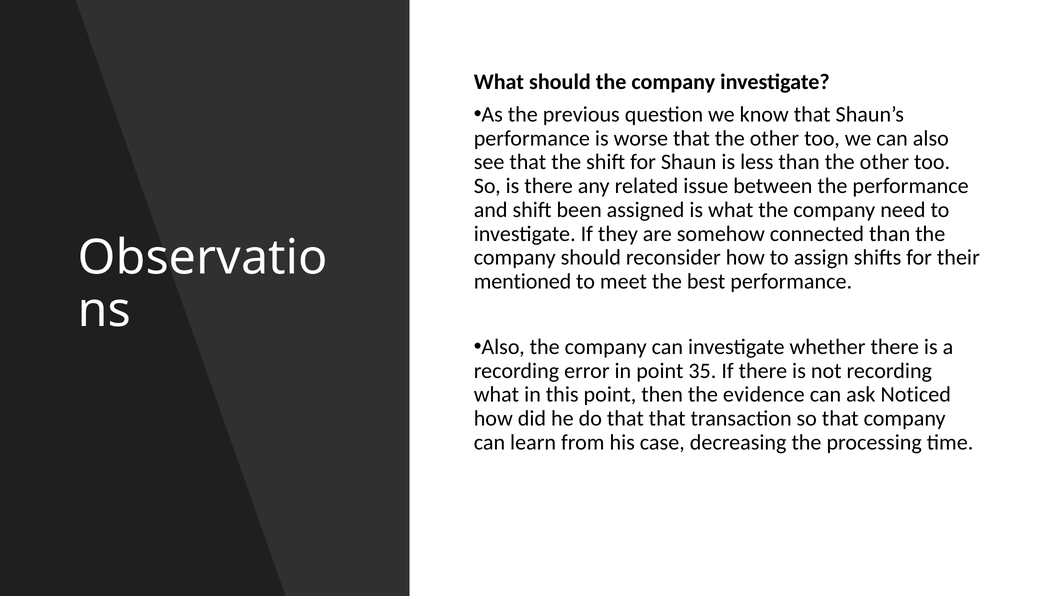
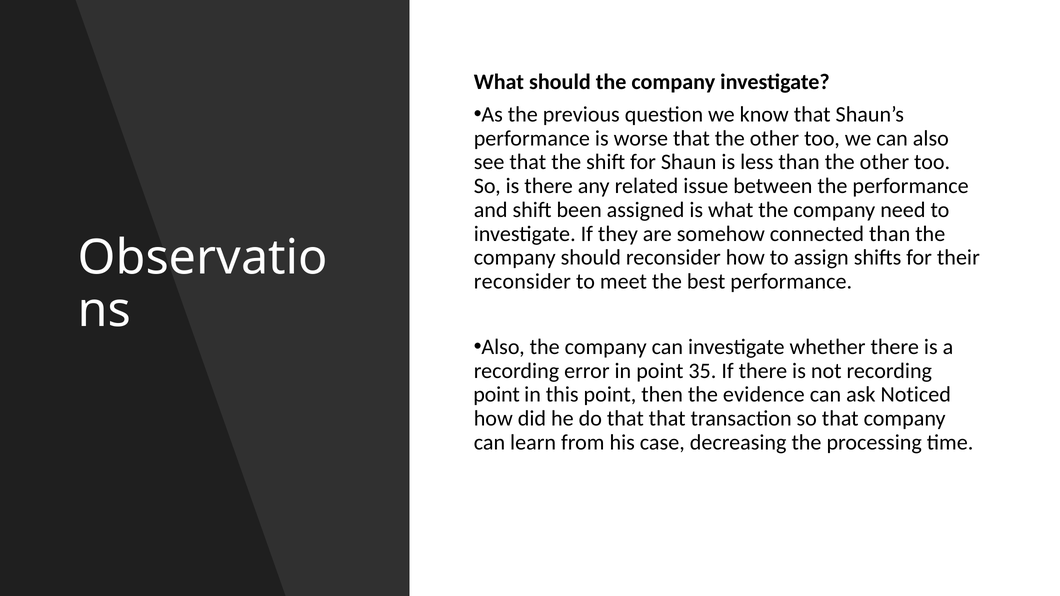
mentioned at (523, 282): mentioned -> reconsider
what at (496, 395): what -> point
